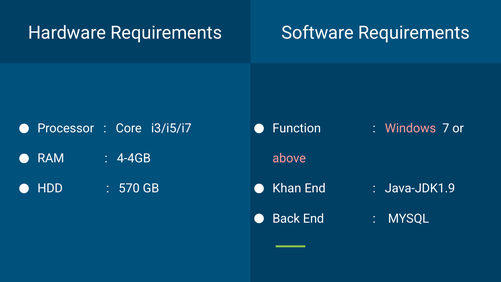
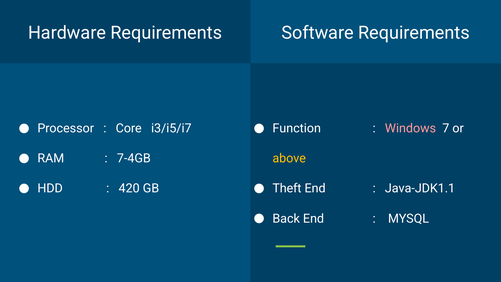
4-4GB: 4-4GB -> 7-4GB
above colour: pink -> yellow
570: 570 -> 420
Khan: Khan -> Theft
Java-JDK1.9: Java-JDK1.9 -> Java-JDK1.1
